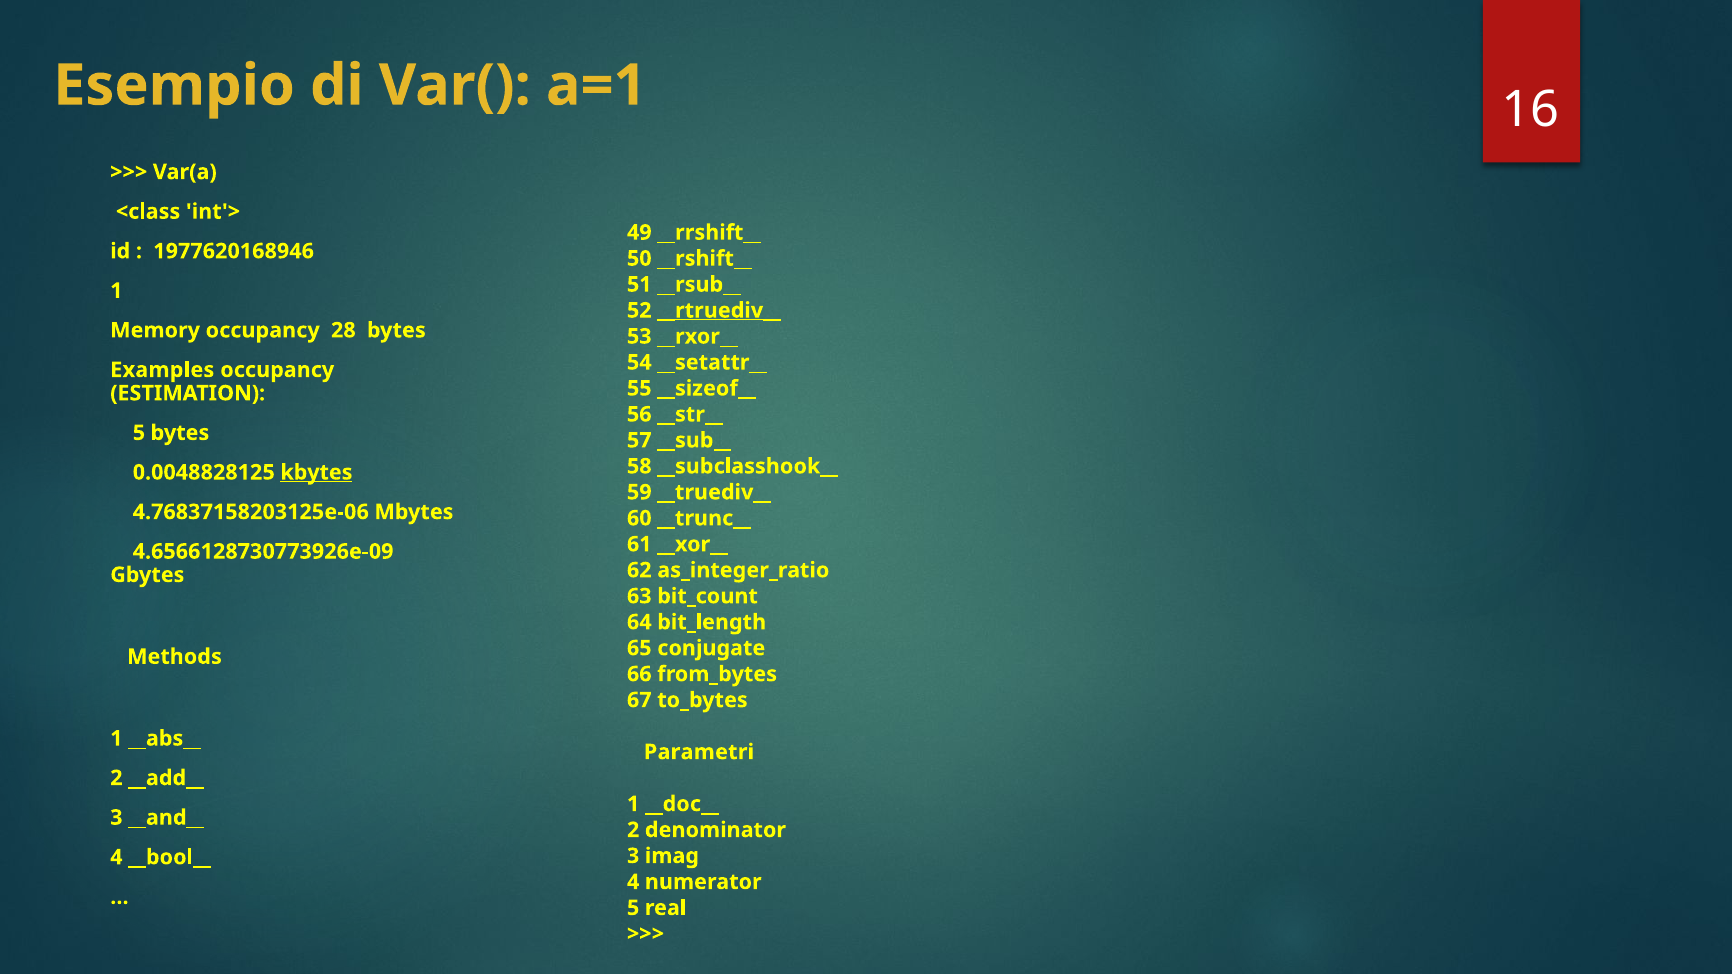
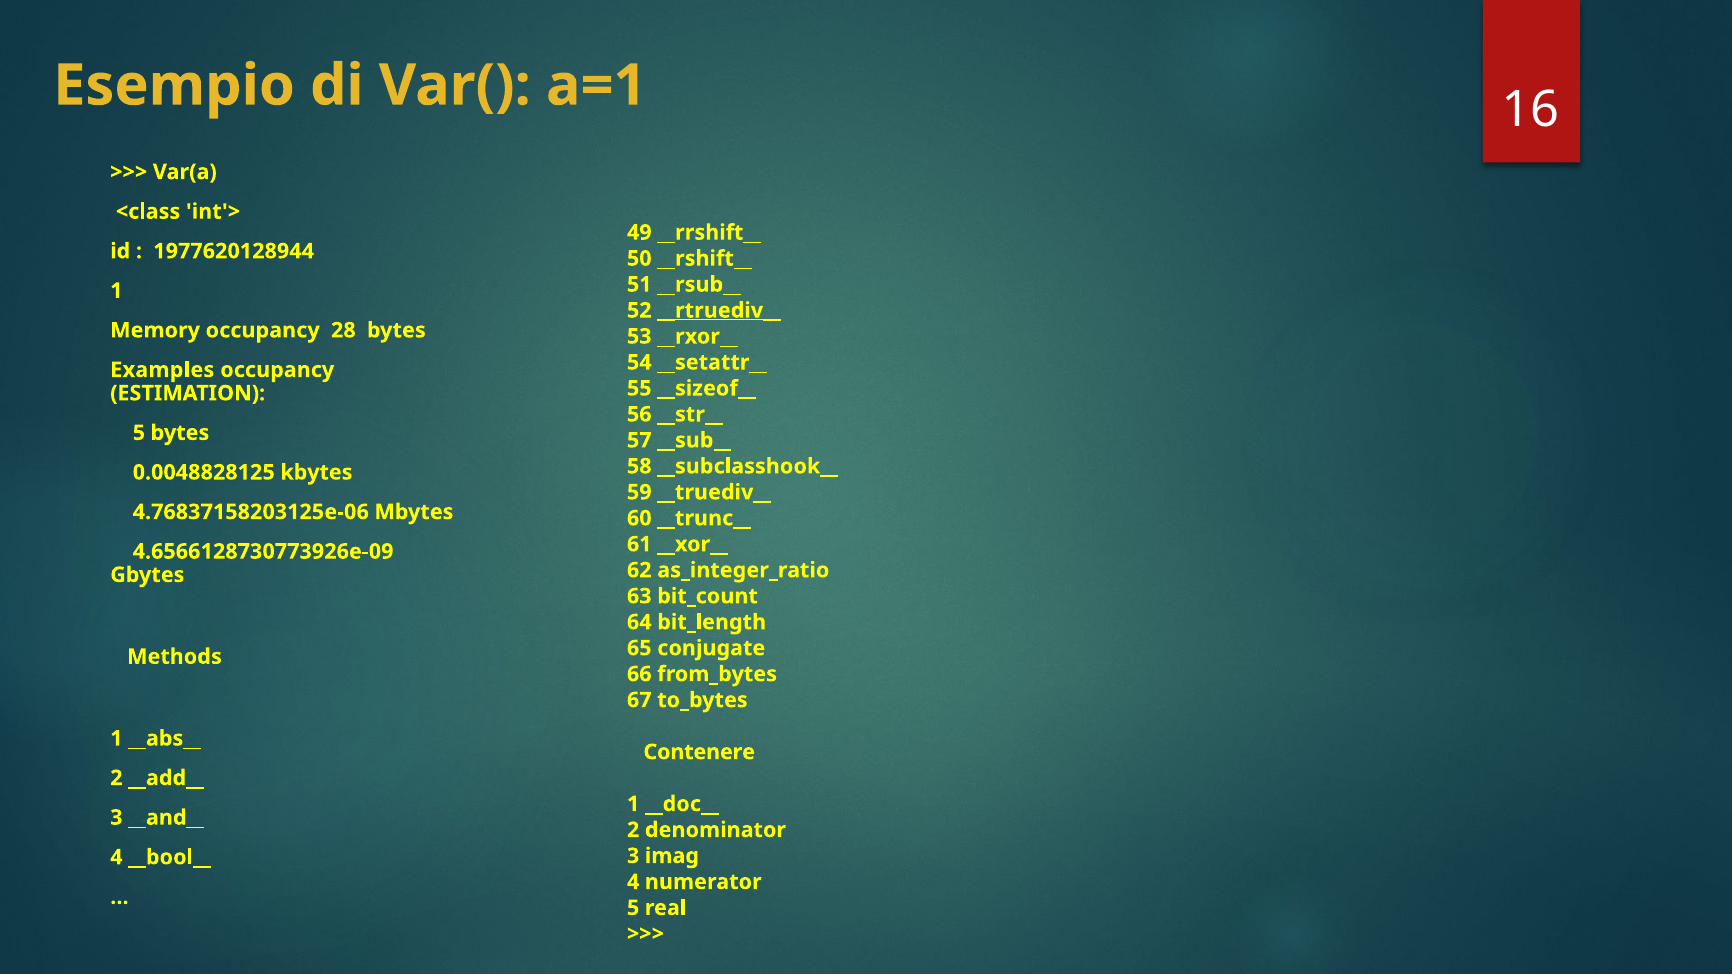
1977620168946: 1977620168946 -> 1977620128944
kbytes underline: present -> none
Parametri: Parametri -> Contenere
